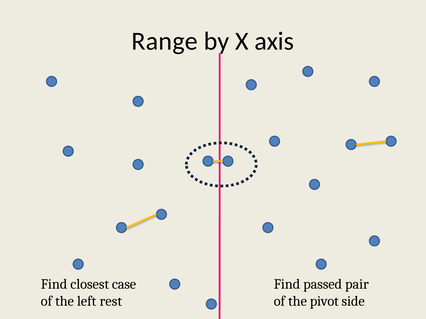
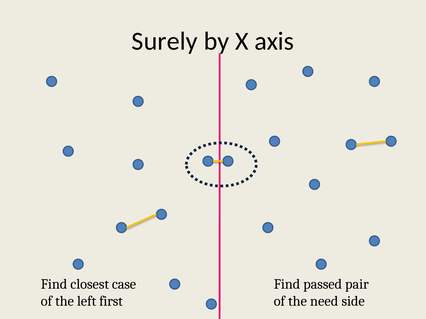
Range: Range -> Surely
rest: rest -> first
pivot: pivot -> need
